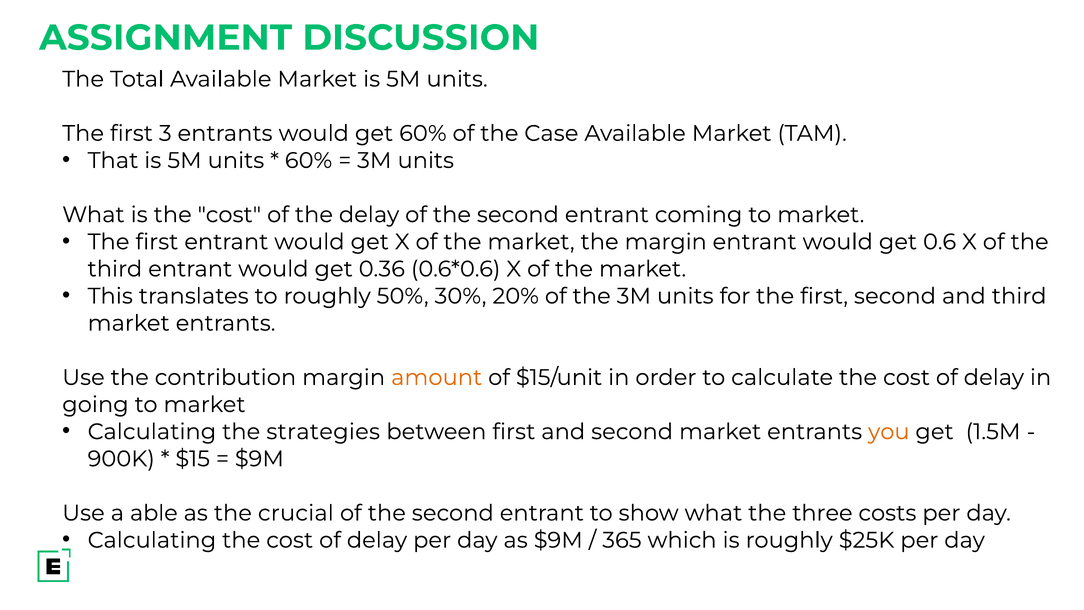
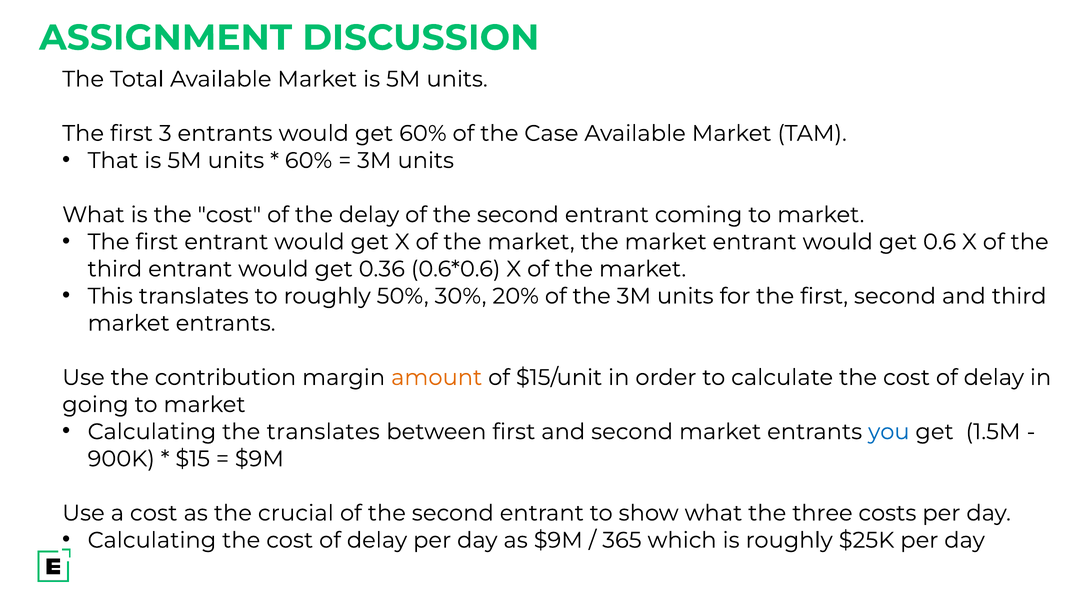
market the margin: margin -> market
the strategies: strategies -> translates
you colour: orange -> blue
a able: able -> cost
